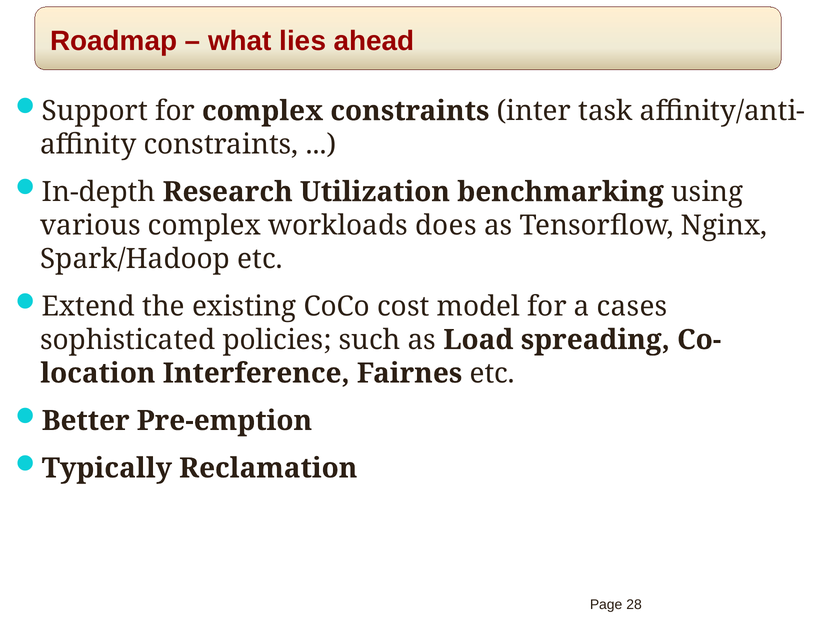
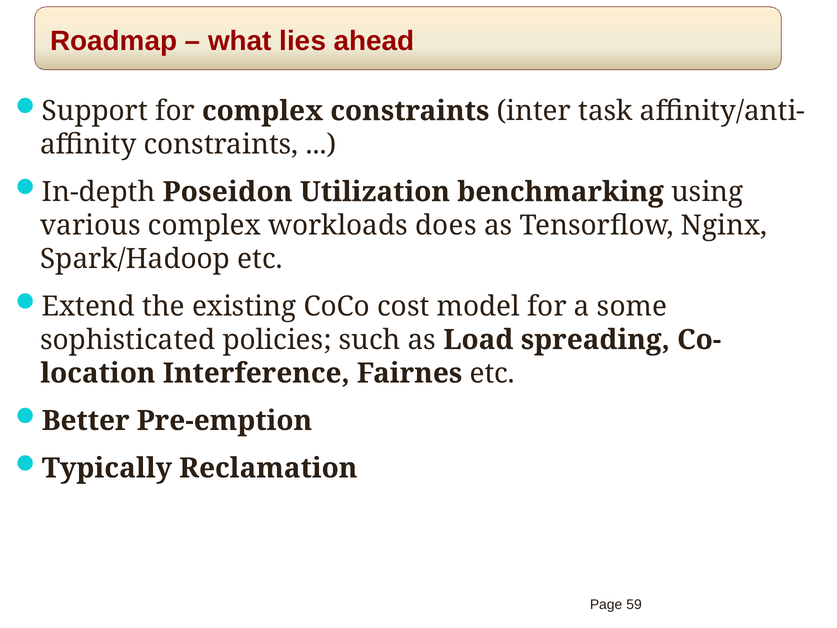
Research: Research -> Poseidon
cases: cases -> some
28: 28 -> 59
